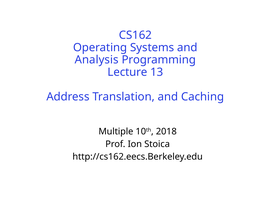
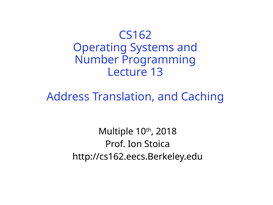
Analysis: Analysis -> Number
